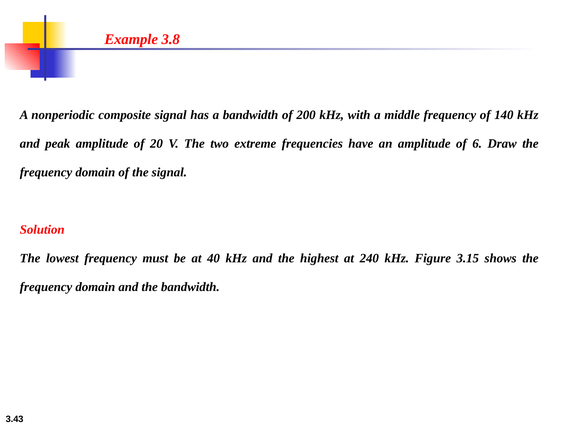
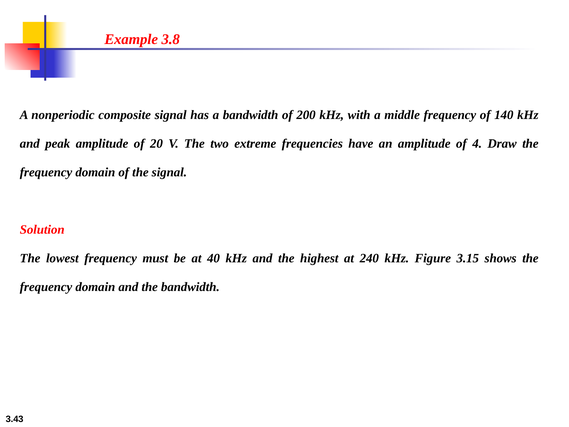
6: 6 -> 4
